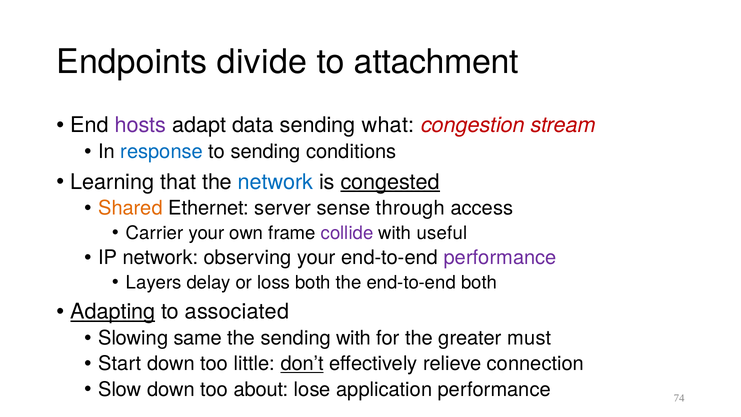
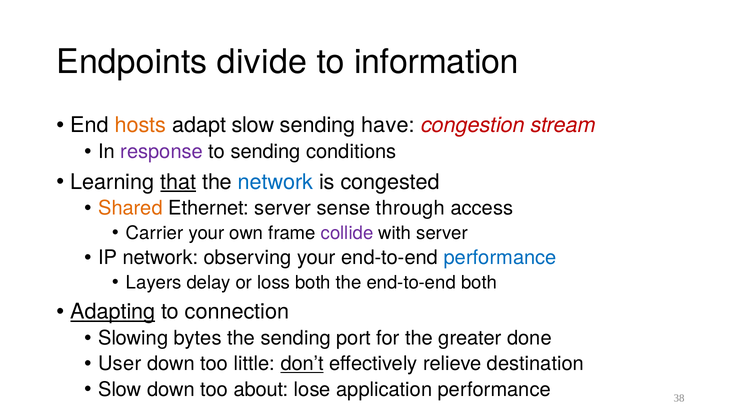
attachment: attachment -> information
hosts colour: purple -> orange
adapt data: data -> slow
what: what -> have
response colour: blue -> purple
that underline: none -> present
congested underline: present -> none
with useful: useful -> server
performance at (500, 258) colour: purple -> blue
associated: associated -> connection
same: same -> bytes
sending with: with -> port
must: must -> done
Start: Start -> User
connection: connection -> destination
74: 74 -> 38
